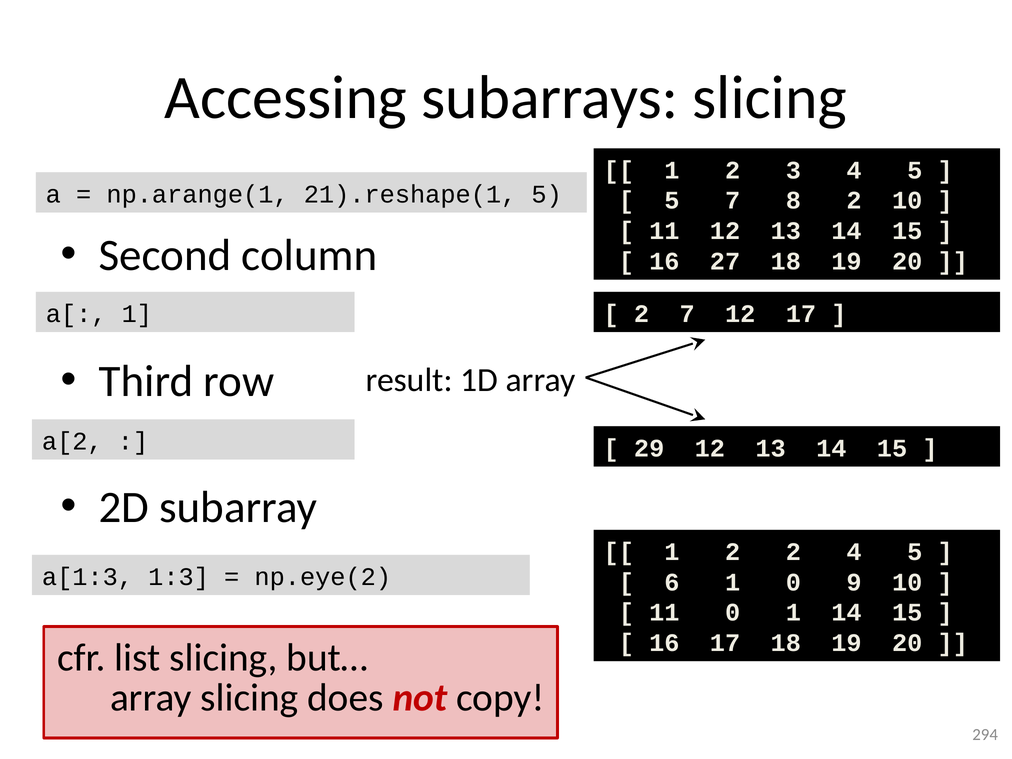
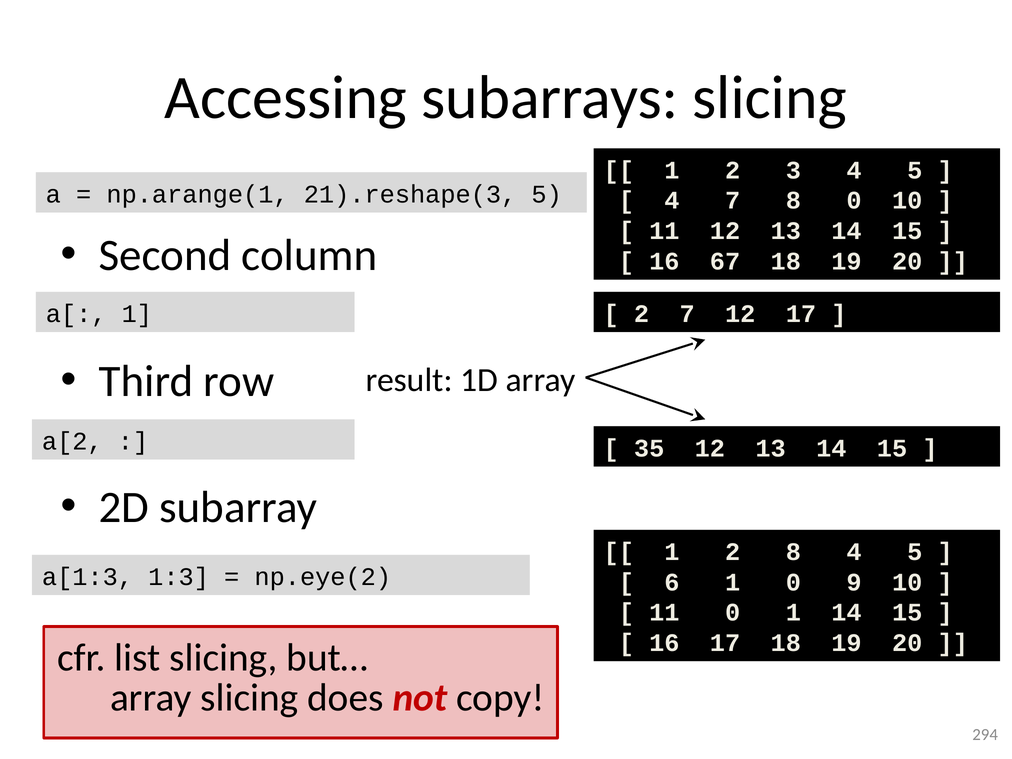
21).reshape(1: 21).reshape(1 -> 21).reshape(3
5 at (672, 201): 5 -> 4
8 2: 2 -> 0
27: 27 -> 67
29: 29 -> 35
2 2: 2 -> 8
